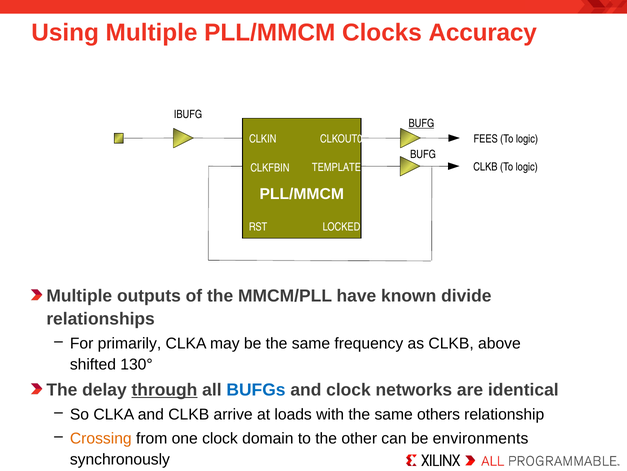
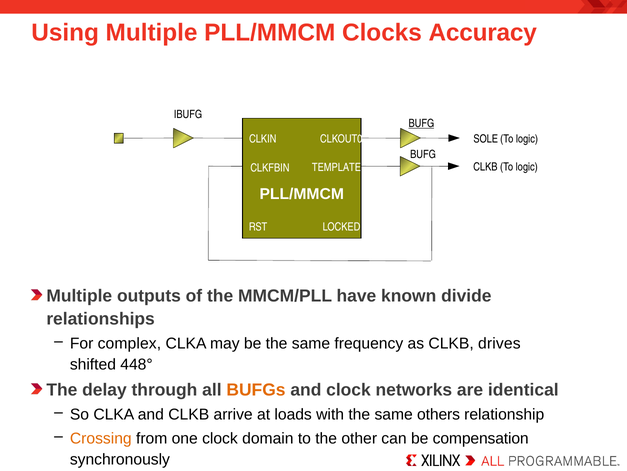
FEES: FEES -> SOLE
primarily: primarily -> complex
above: above -> drives
130°: 130° -> 448°
through underline: present -> none
BUFGs colour: blue -> orange
environments: environments -> compensation
